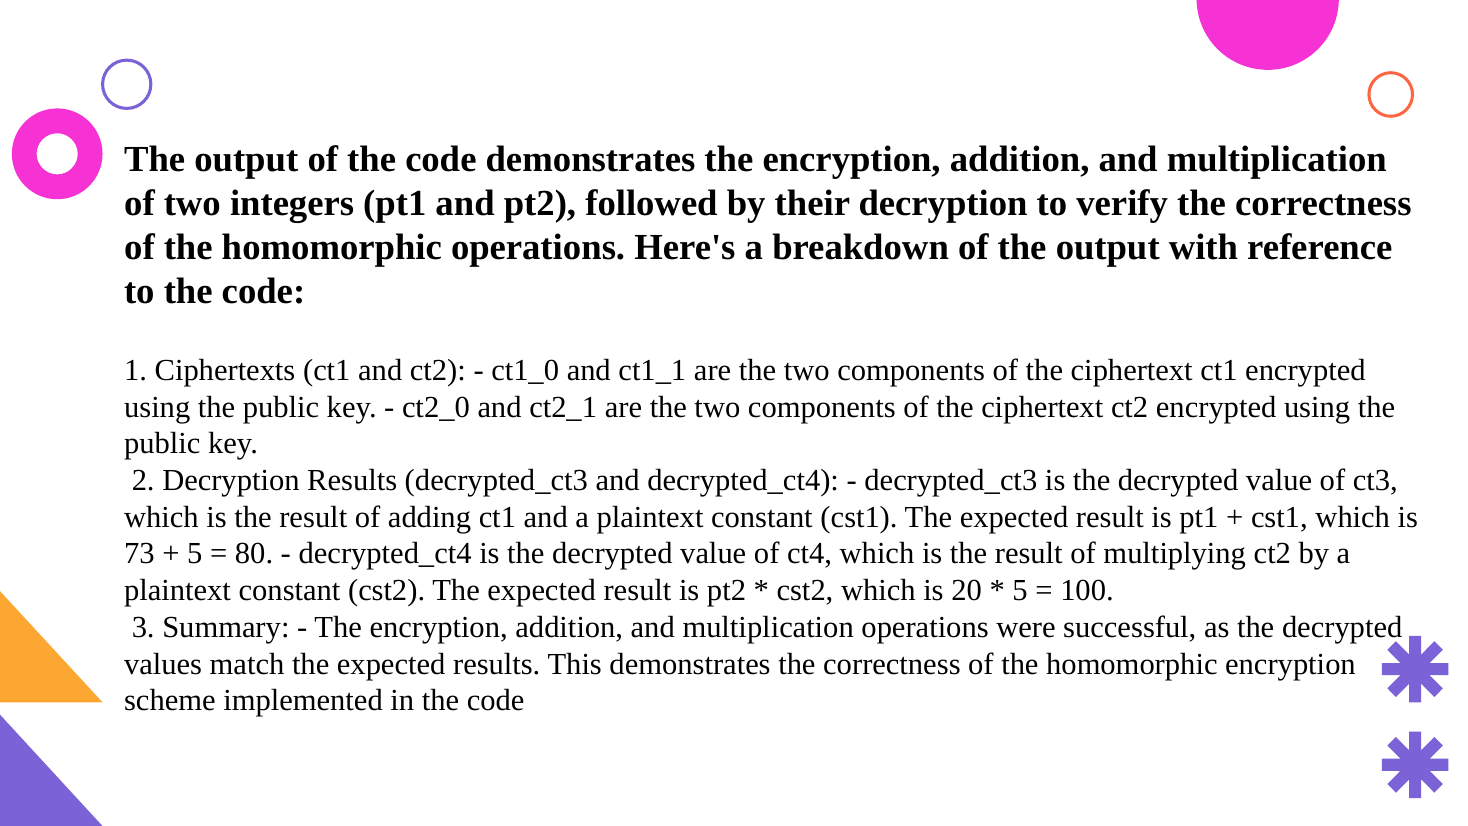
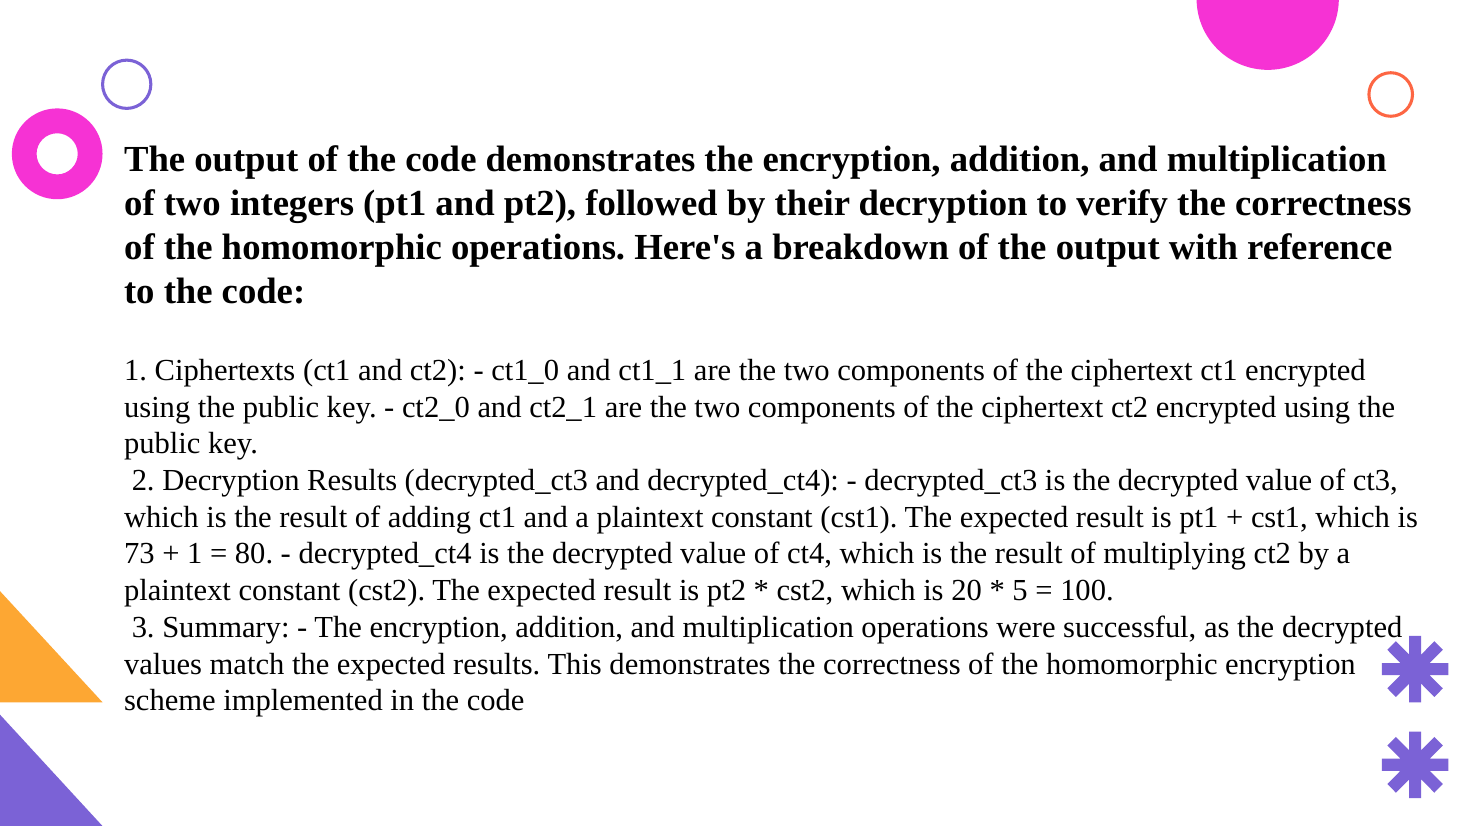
5 at (195, 554): 5 -> 1
